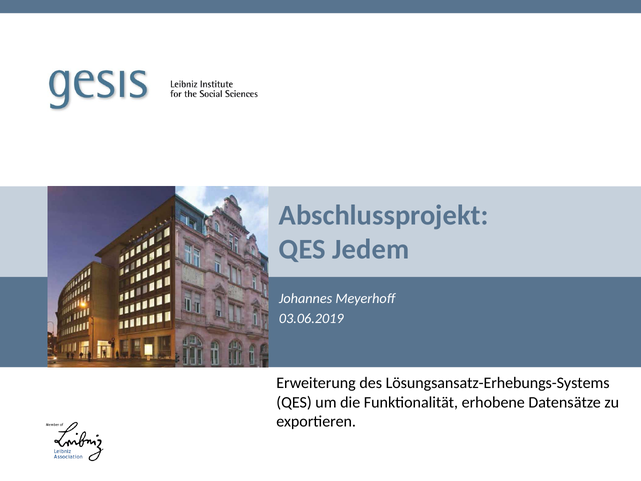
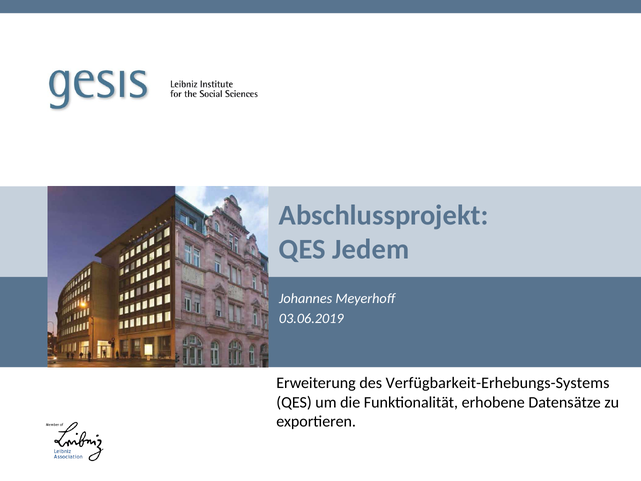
Lösungsansatz-Erhebungs-Systems: Lösungsansatz-Erhebungs-Systems -> Verfügbarkeit-Erhebungs-Systems
